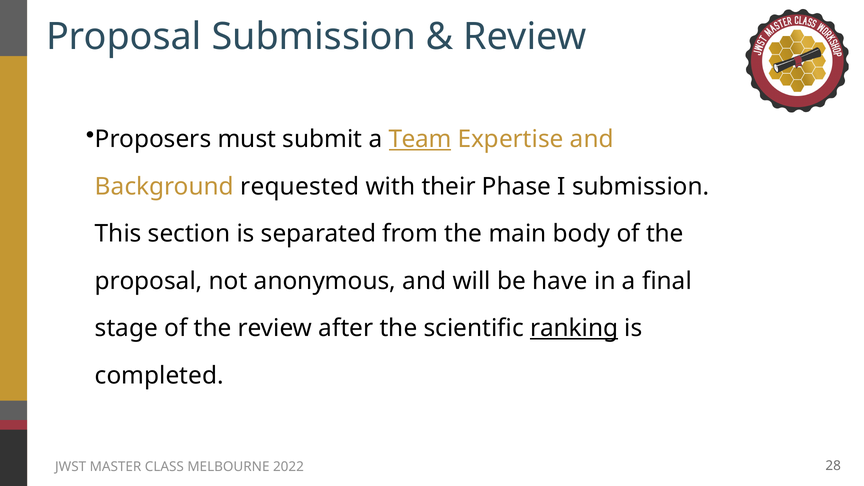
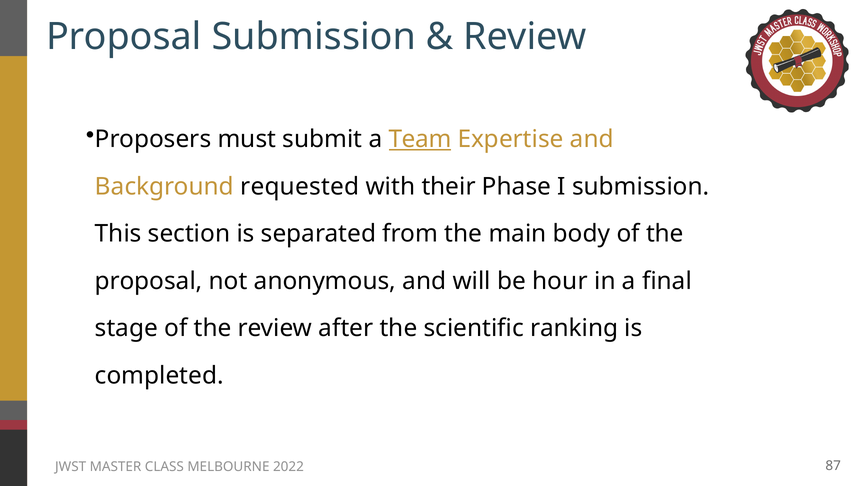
have: have -> hour
ranking underline: present -> none
28: 28 -> 87
